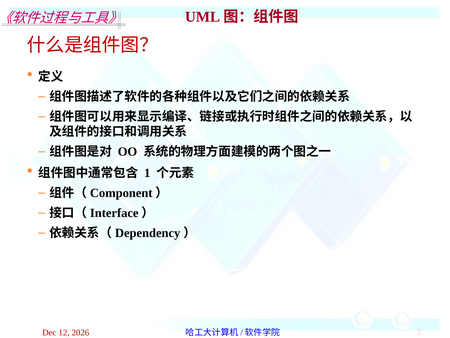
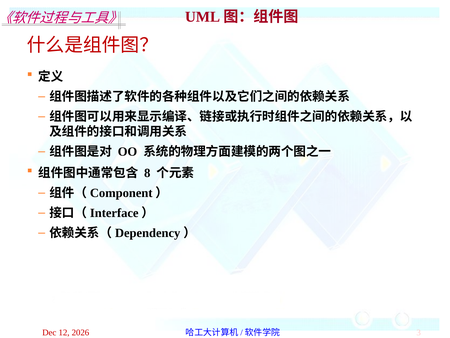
1: 1 -> 8
